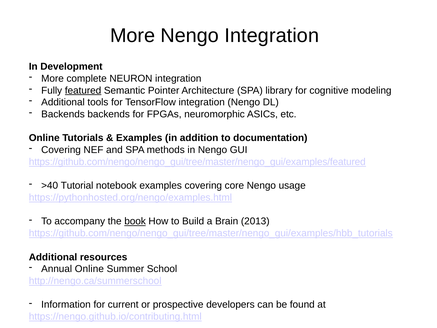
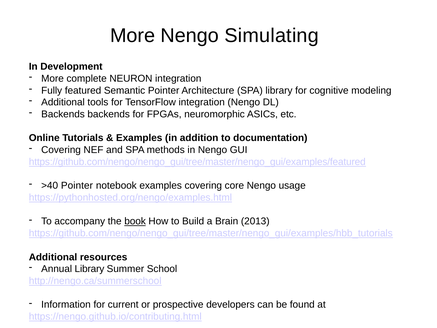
Nengo Integration: Integration -> Simulating
featured underline: present -> none
>40 Tutorial: Tutorial -> Pointer
Annual Online: Online -> Library
